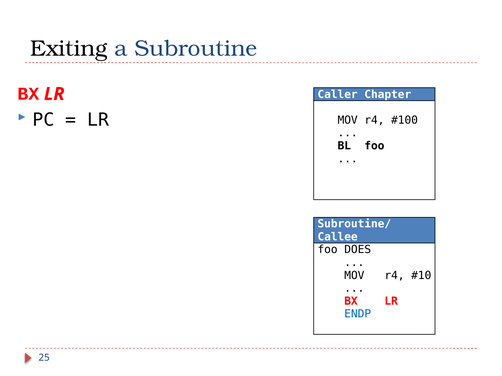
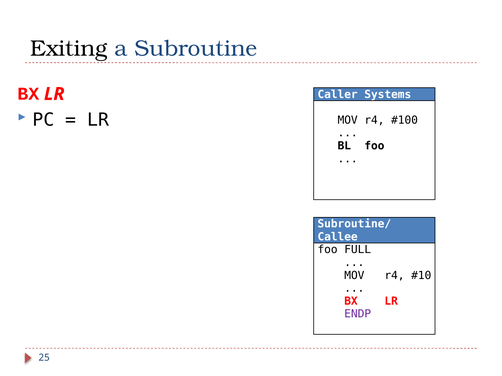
Chapter: Chapter -> Systems
DOES: DOES -> FULL
ENDP colour: blue -> purple
